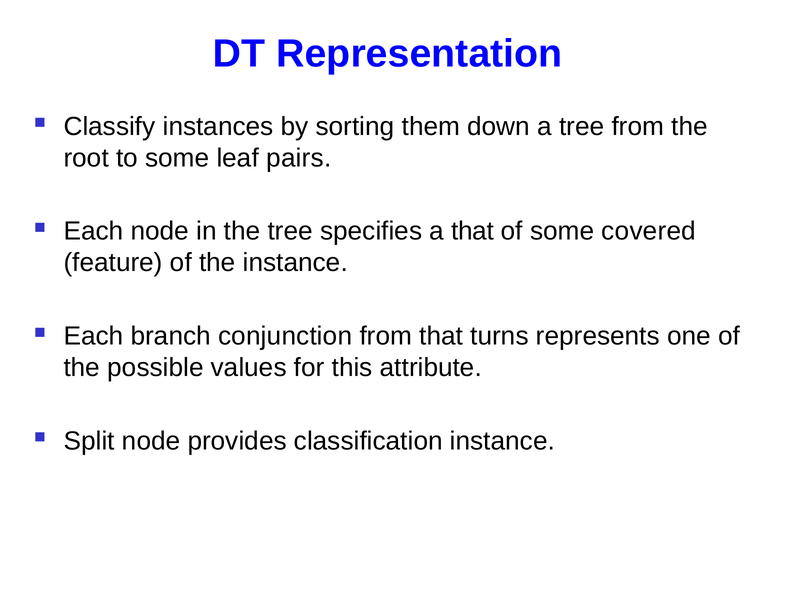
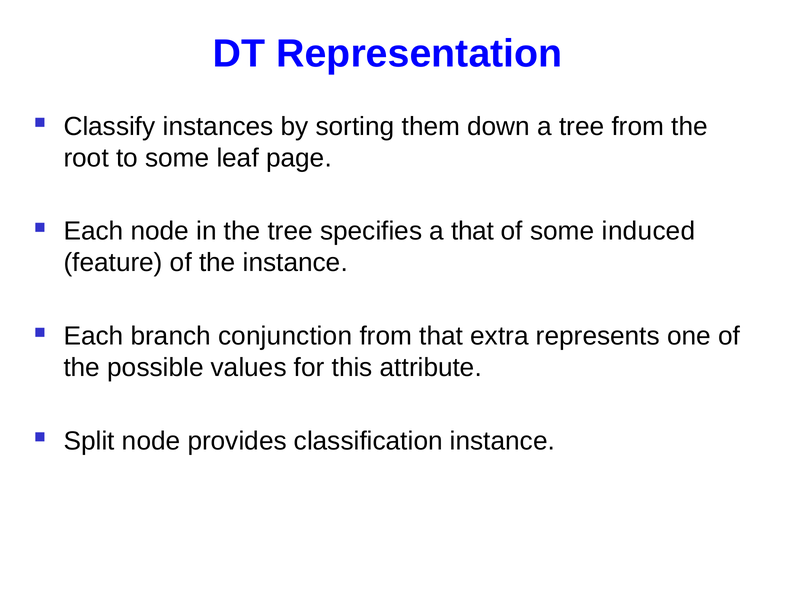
pairs: pairs -> page
covered: covered -> induced
turns: turns -> extra
